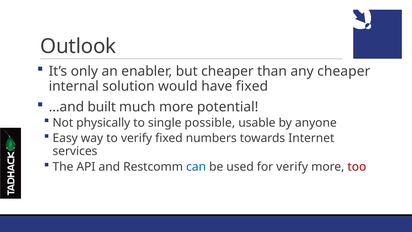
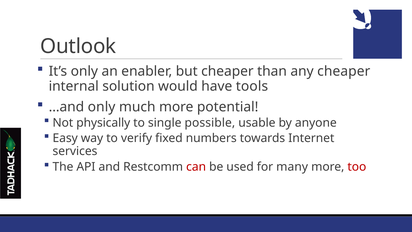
have fixed: fixed -> tools
…and built: built -> only
can colour: blue -> red
for verify: verify -> many
